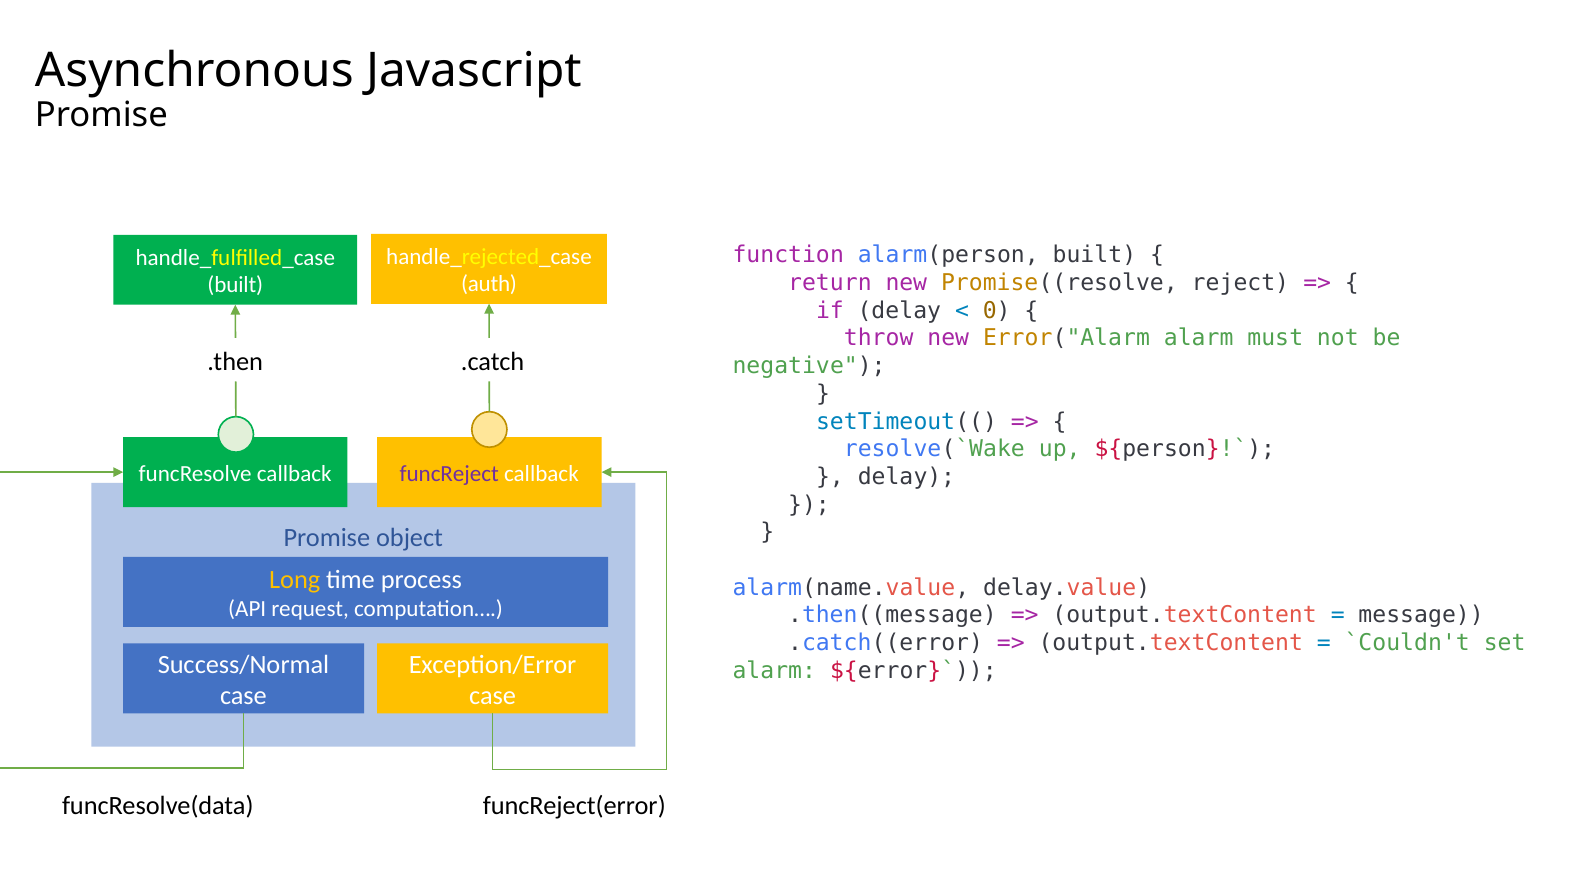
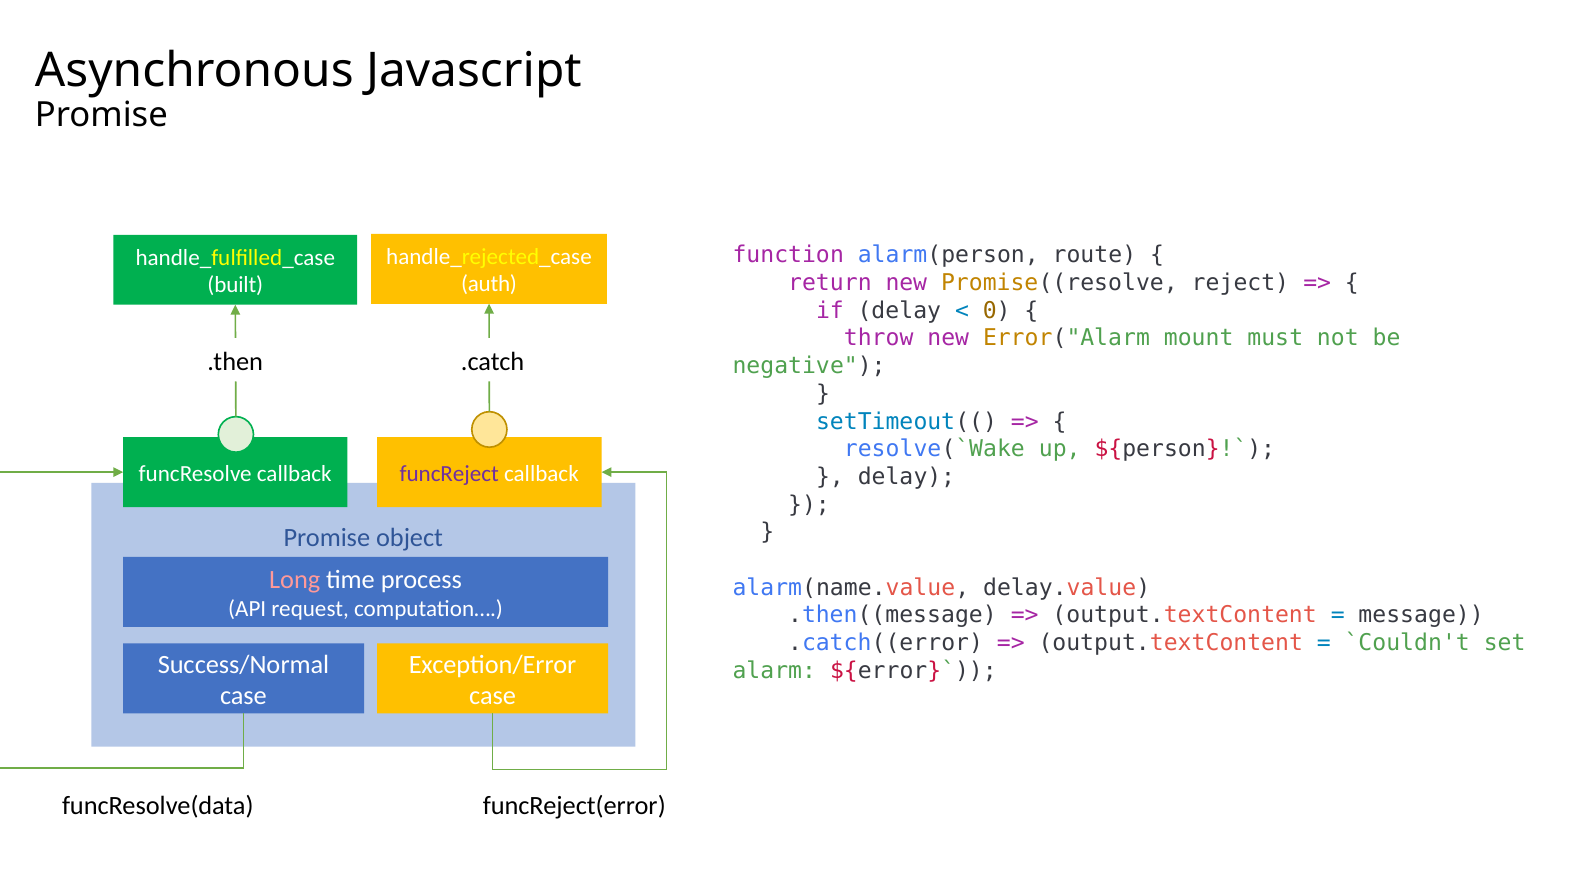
alarm(person built: built -> route
Error("Alarm alarm: alarm -> mount
Long colour: yellow -> pink
